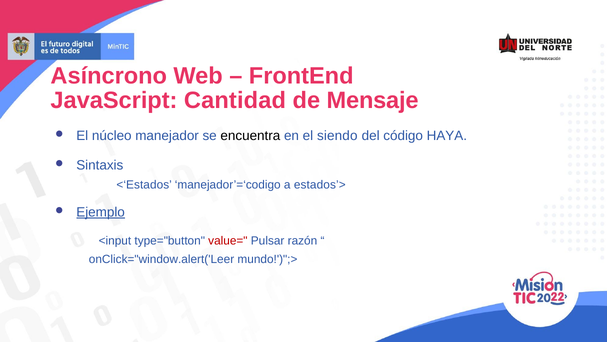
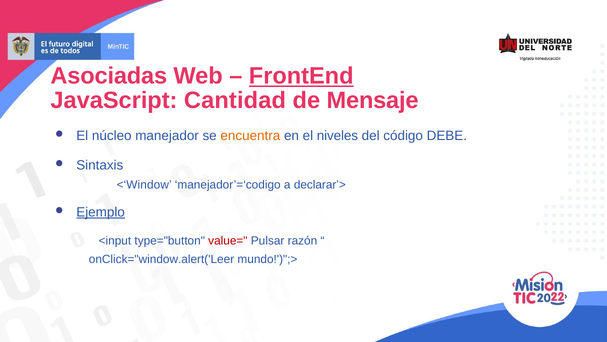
Asíncrono: Asíncrono -> Asociadas
FrontEnd underline: none -> present
encuentra colour: black -> orange
siendo: siendo -> niveles
HAYA: HAYA -> DEBE
<‘Estados: <‘Estados -> <‘Window
estados’>: estados’> -> declarar’>
